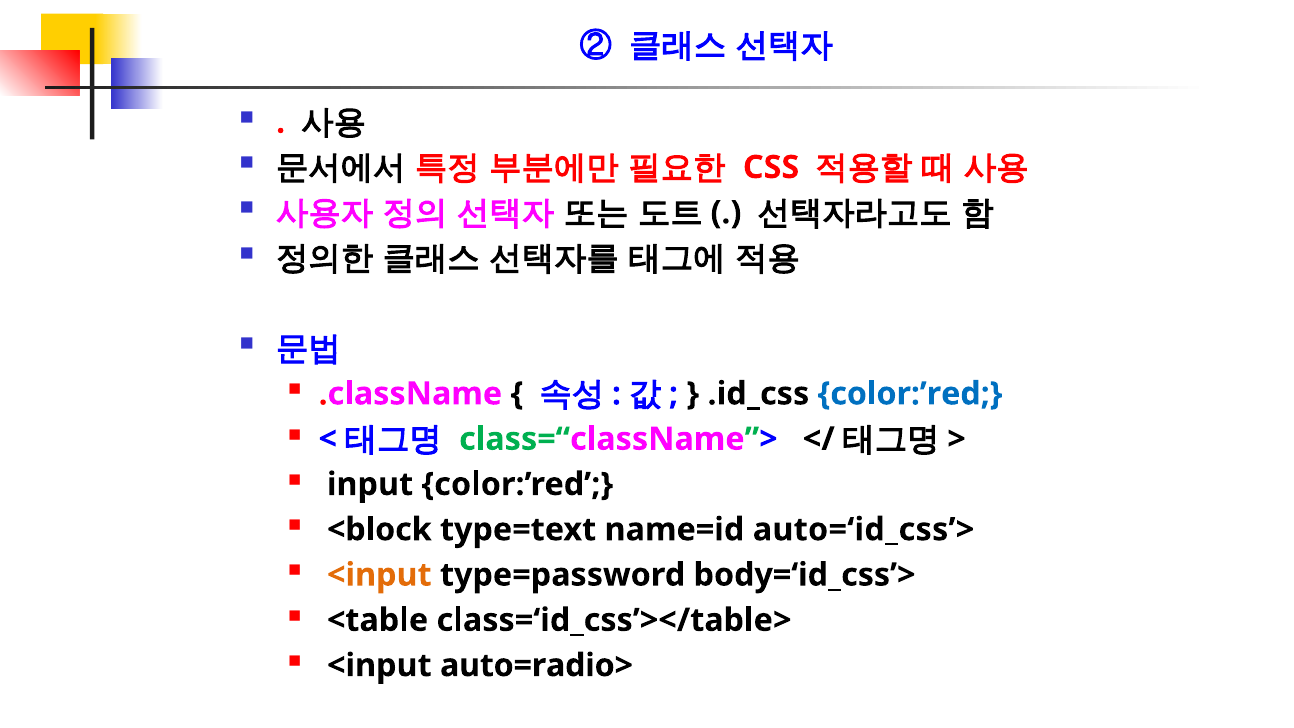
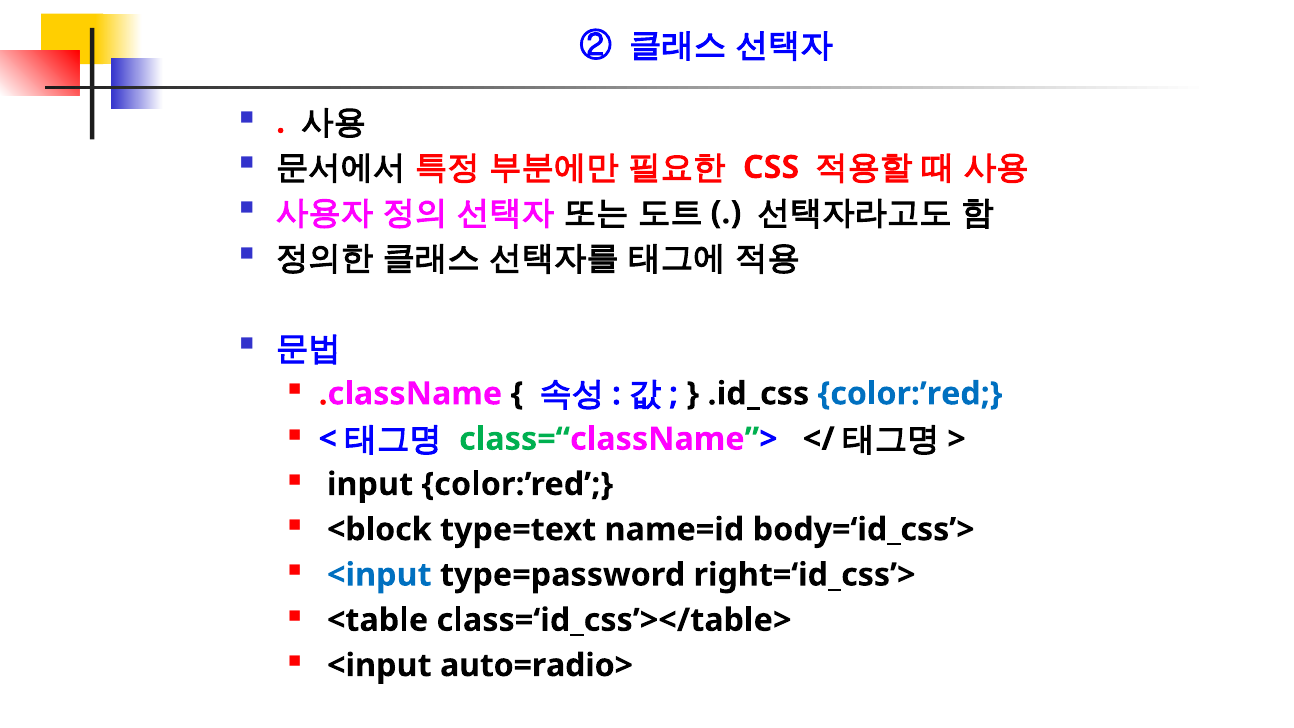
auto=‘id_css’>: auto=‘id_css’> -> body=‘id_css’>
<input at (379, 575) colour: orange -> blue
body=‘id_css’>: body=‘id_css’> -> right=‘id_css’>
